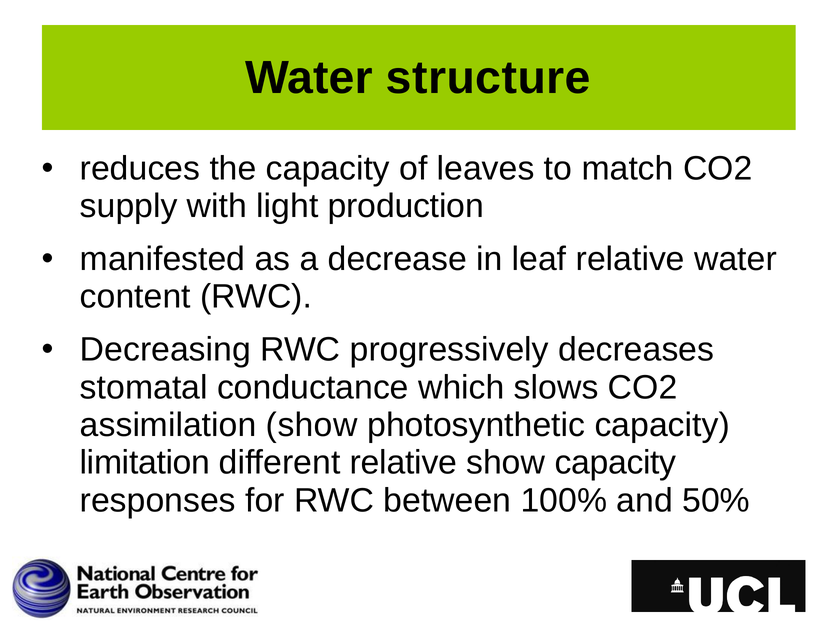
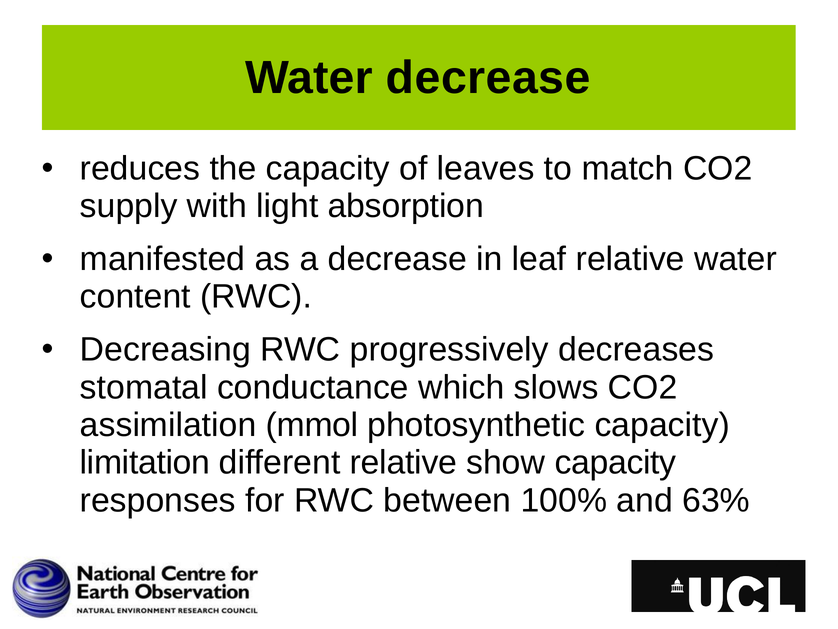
Water structure: structure -> decrease
production: production -> absorption
assimilation show: show -> mmol
50%: 50% -> 63%
